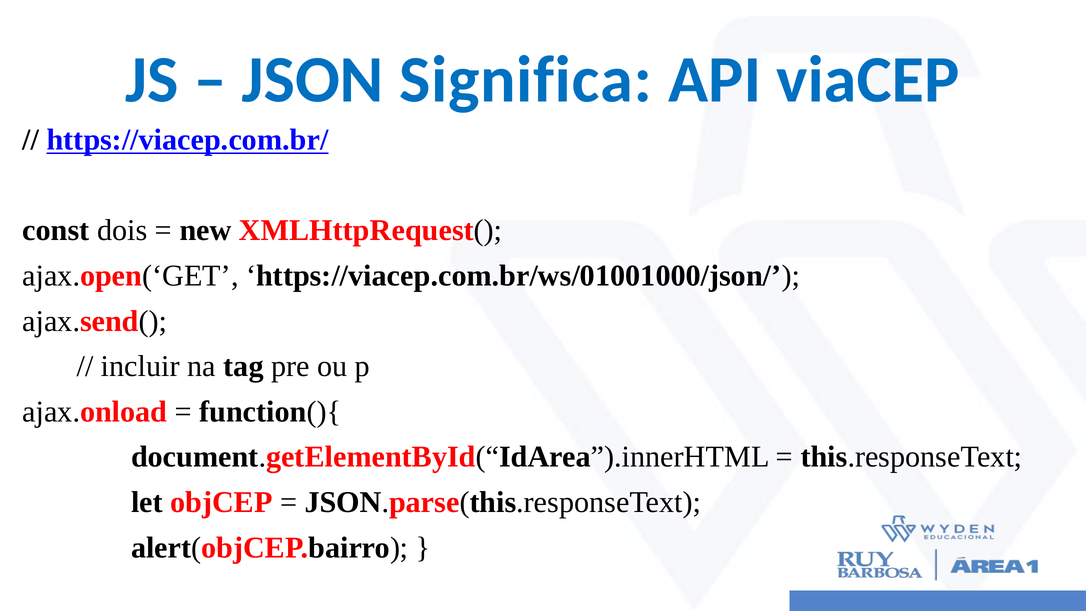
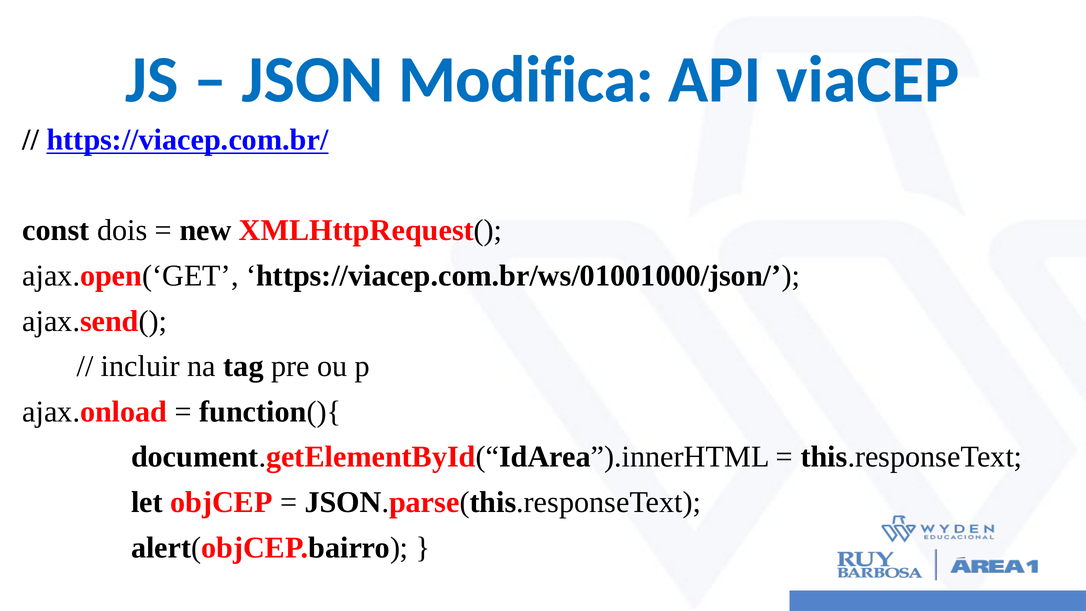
Significa: Significa -> Modifica
